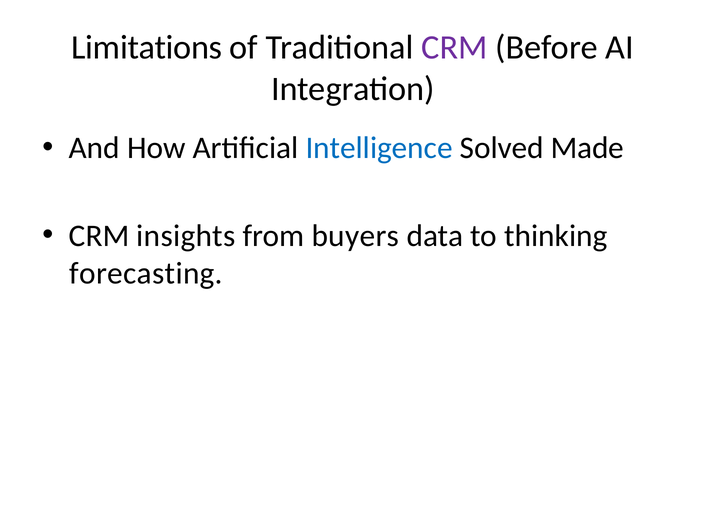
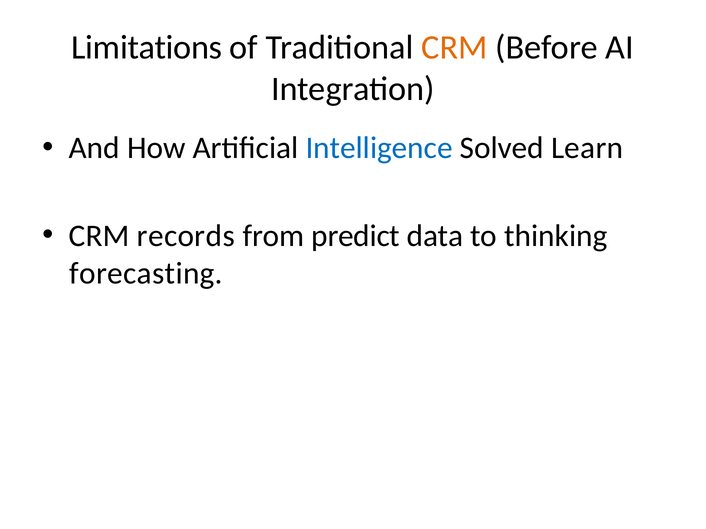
CRM at (454, 48) colour: purple -> orange
Made: Made -> Learn
insights: insights -> records
buyers: buyers -> predict
